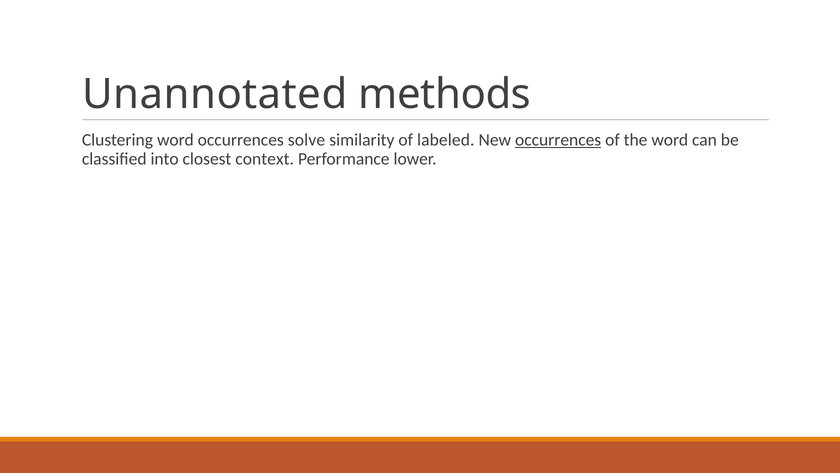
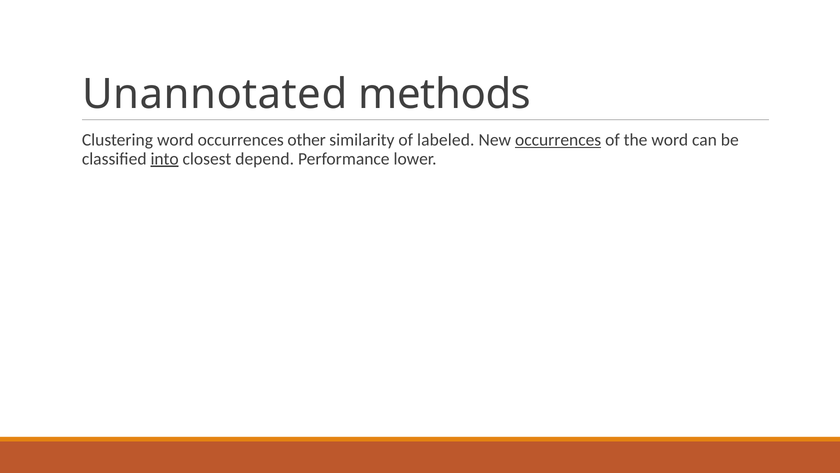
solve: solve -> other
into underline: none -> present
context: context -> depend
